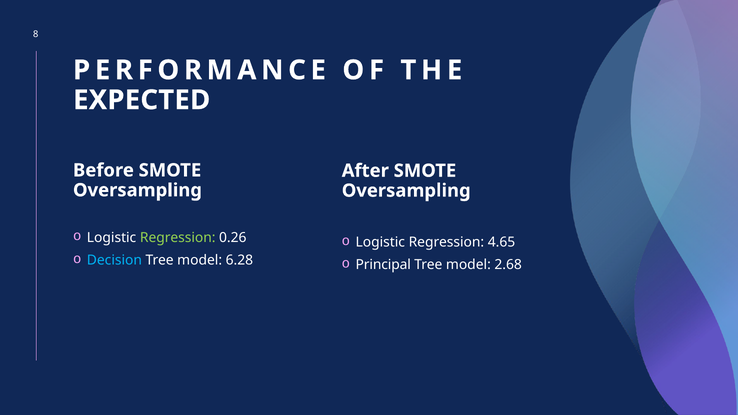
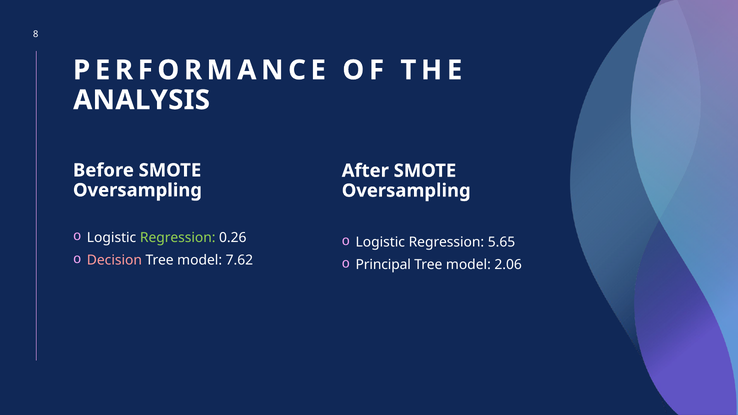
EXPECTED: EXPECTED -> ANALYSIS
4.65: 4.65 -> 5.65
Decision colour: light blue -> pink
6.28: 6.28 -> 7.62
2.68: 2.68 -> 2.06
